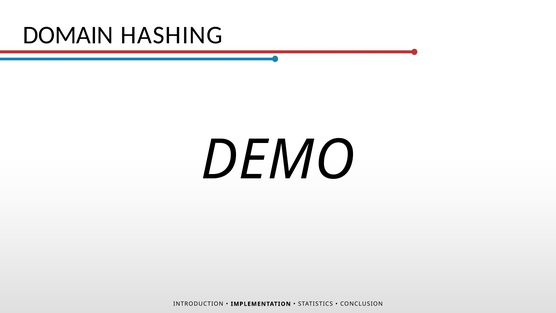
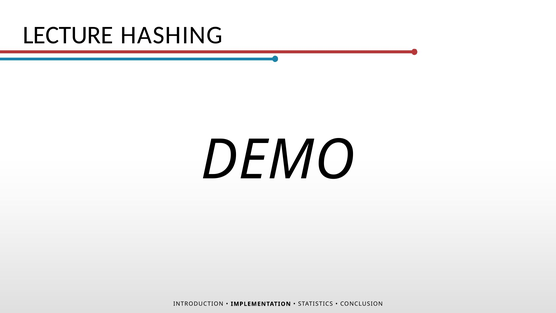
DOMAIN: DOMAIN -> LECTURE
